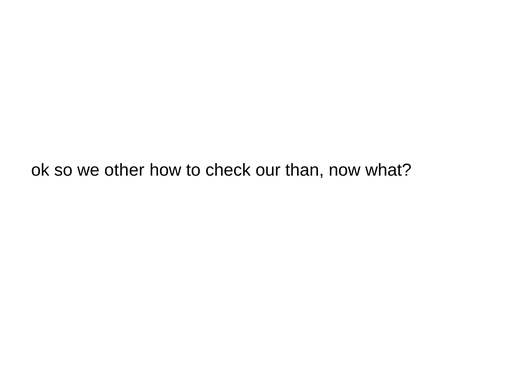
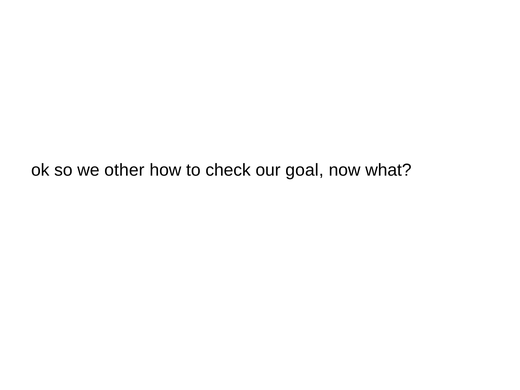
than: than -> goal
